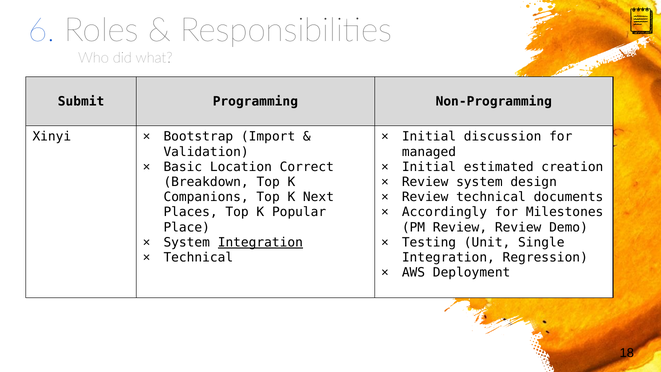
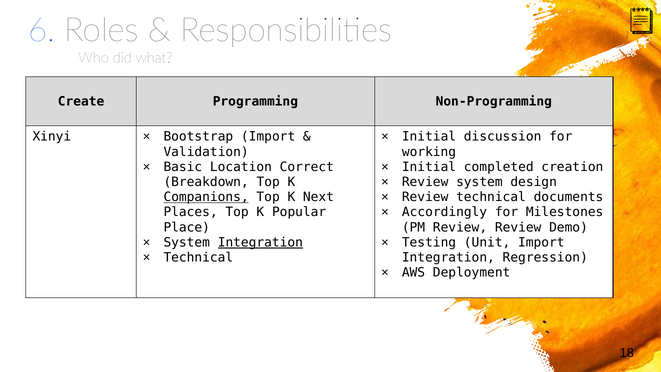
Submit: Submit -> Create
managed: managed -> working
estimated: estimated -> completed
Companions underline: none -> present
Unit Single: Single -> Import
